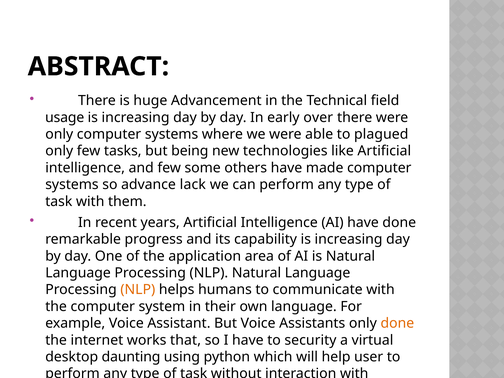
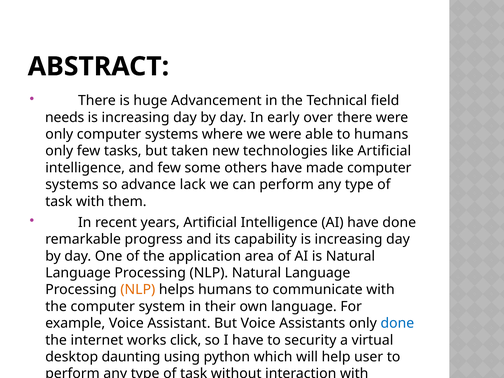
usage: usage -> needs
to plagued: plagued -> humans
being: being -> taken
done at (397, 323) colour: orange -> blue
that: that -> click
